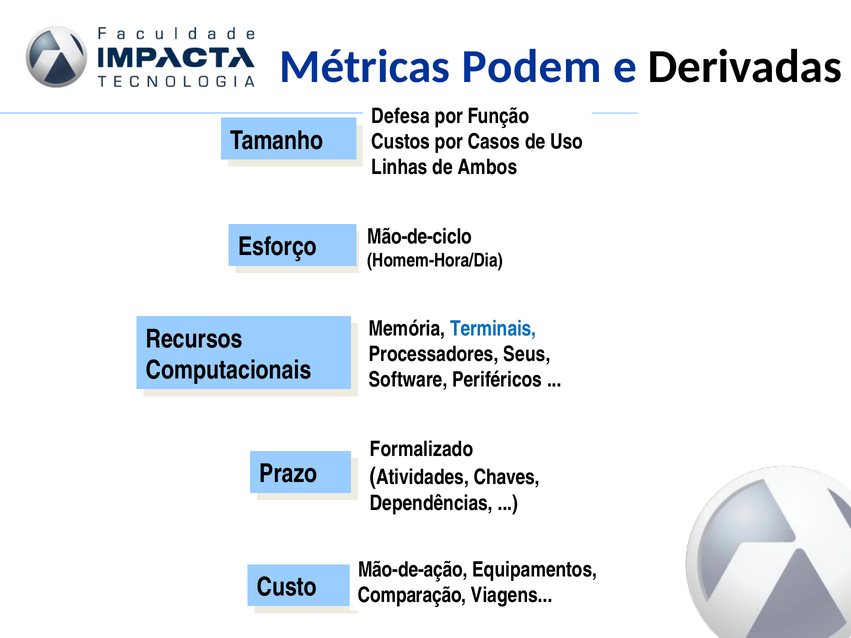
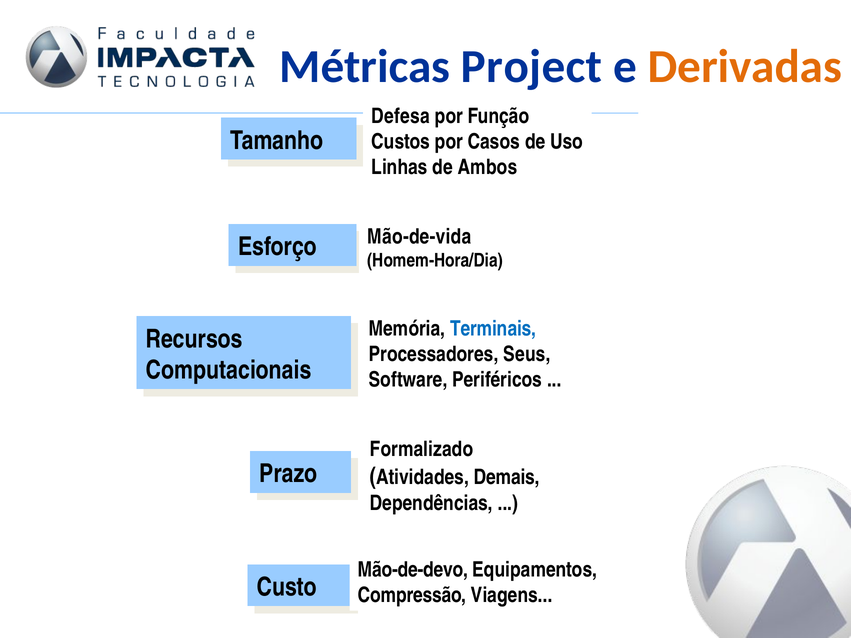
Podem: Podem -> Project
Derivadas colour: black -> orange
Mão-de-ciclo: Mão-de-ciclo -> Mão-de-vida
Chaves: Chaves -> Demais
Mão-de-ação: Mão-de-ação -> Mão-de-devo
Comparação: Comparação -> Compressão
